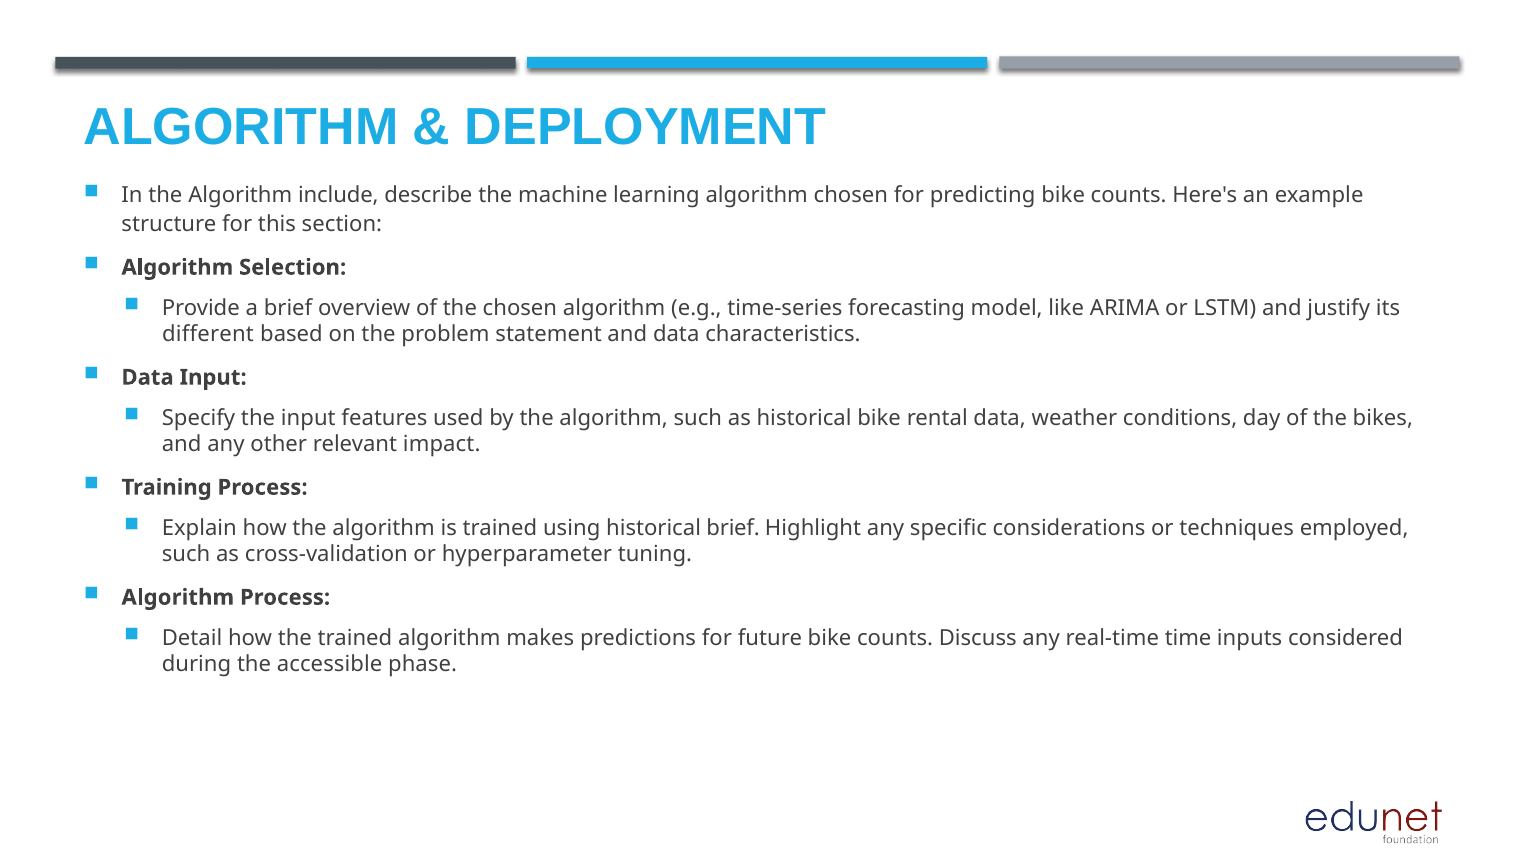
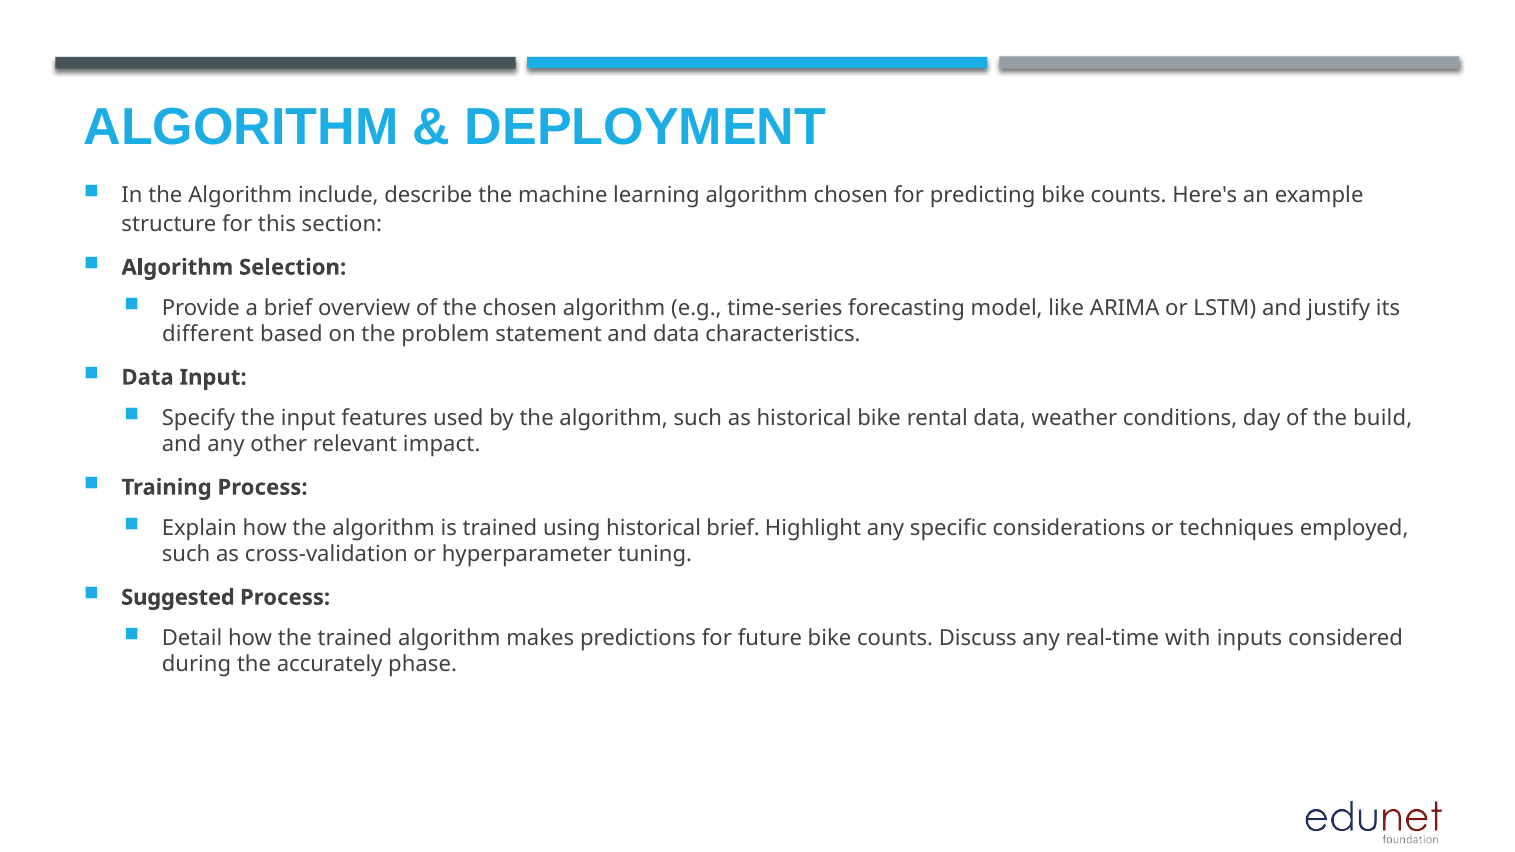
bikes: bikes -> build
Algorithm at (178, 598): Algorithm -> Suggested
time: time -> with
accessible: accessible -> accurately
